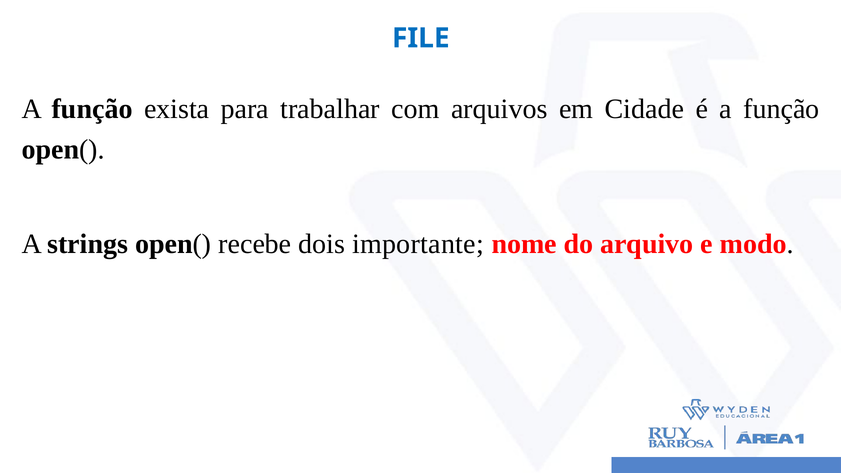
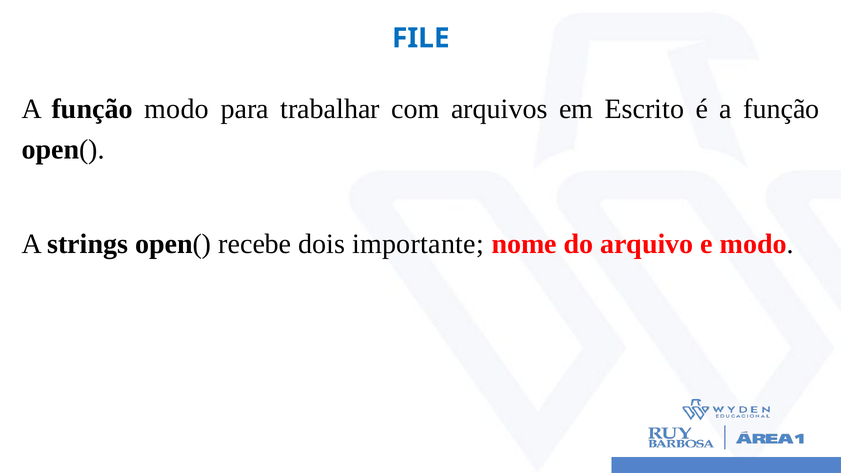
função exista: exista -> modo
Cidade: Cidade -> Escrito
